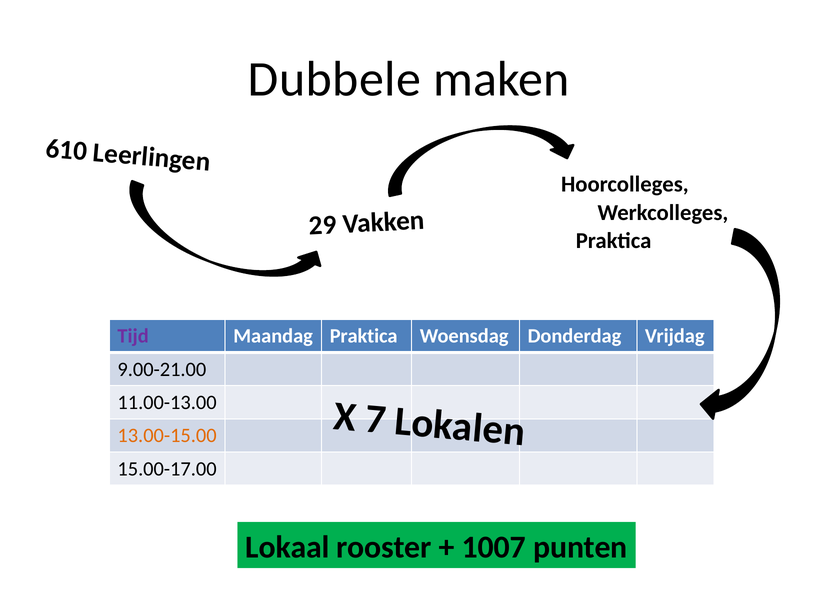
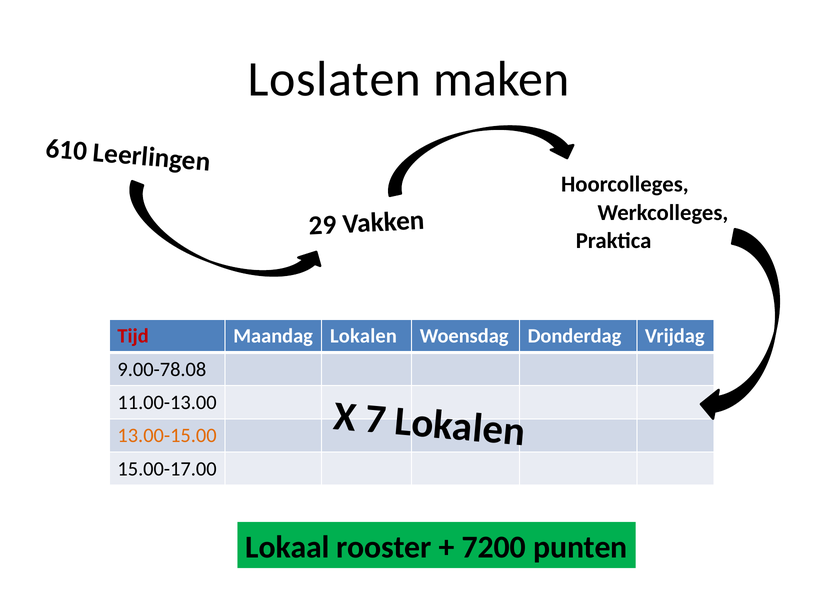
Dubbele: Dubbele -> Loslaten
Tijd colour: purple -> red
Maandag Praktica: Praktica -> Lokalen
9.00-21.00: 9.00-21.00 -> 9.00-78.08
1007: 1007 -> 7200
